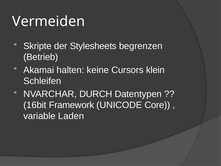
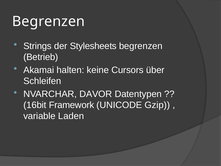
Vermeiden at (49, 21): Vermeiden -> Begrenzen
Skripte: Skripte -> Strings
klein: klein -> über
DURCH: DURCH -> DAVOR
Core: Core -> Gzip
